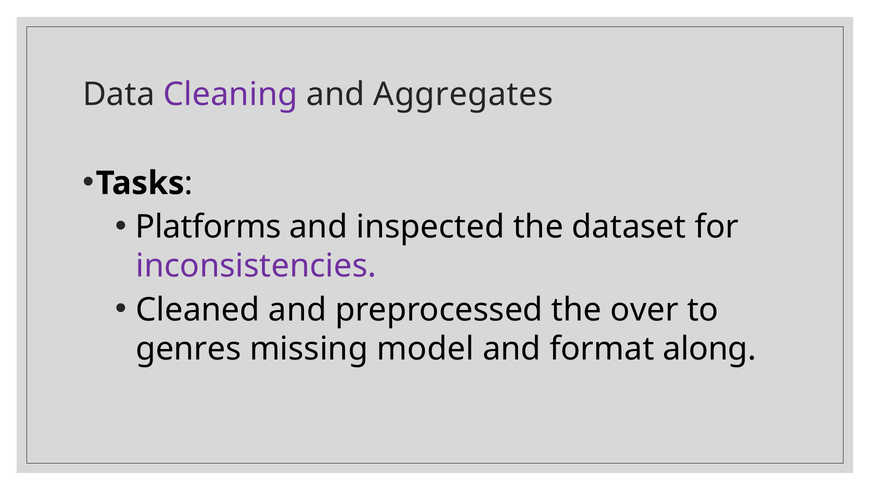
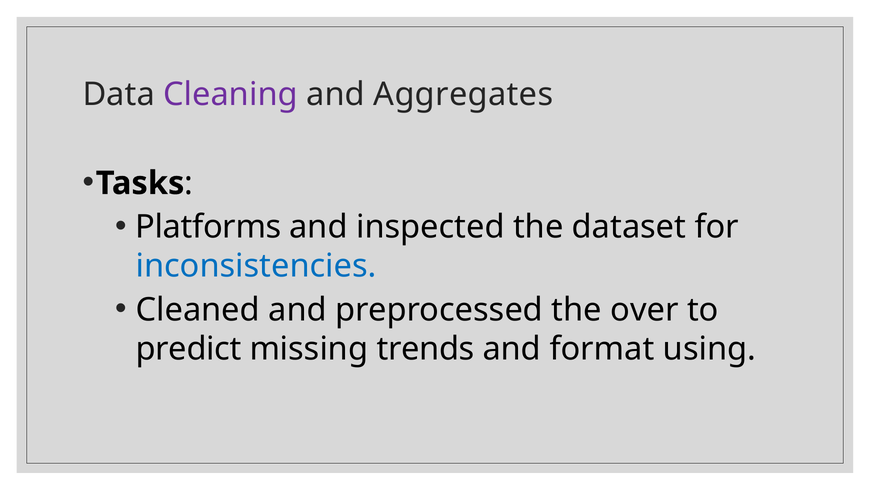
inconsistencies colour: purple -> blue
genres: genres -> predict
model: model -> trends
along: along -> using
